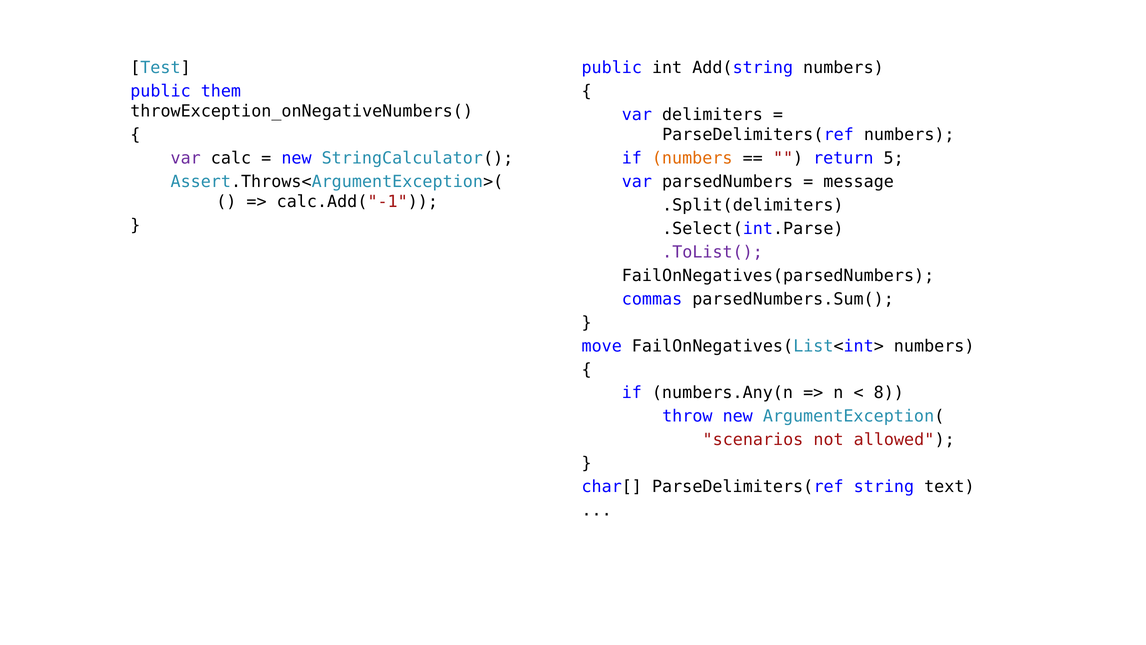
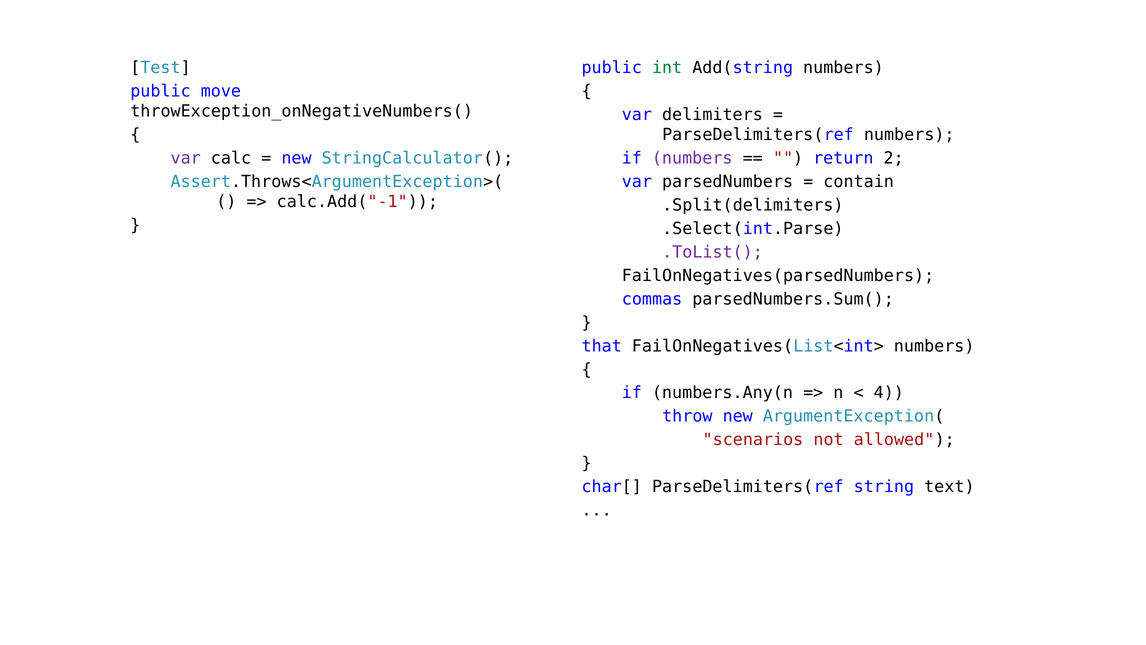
int colour: black -> green
them: them -> move
numbers at (692, 158) colour: orange -> purple
5: 5 -> 2
message: message -> contain
move: move -> that
8: 8 -> 4
